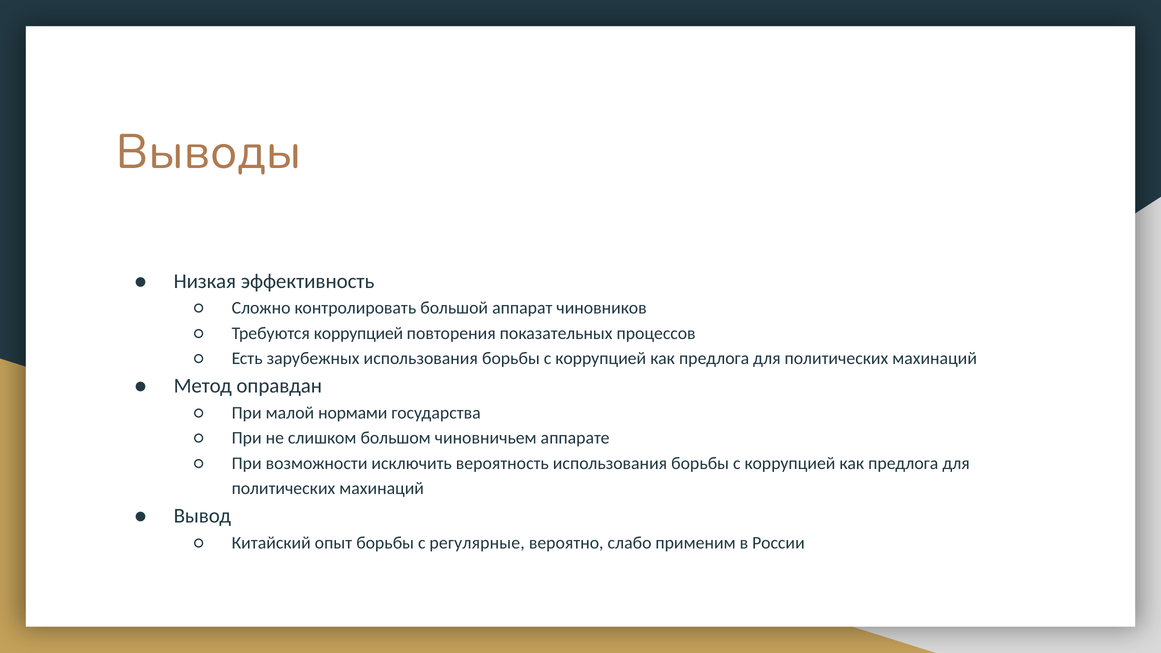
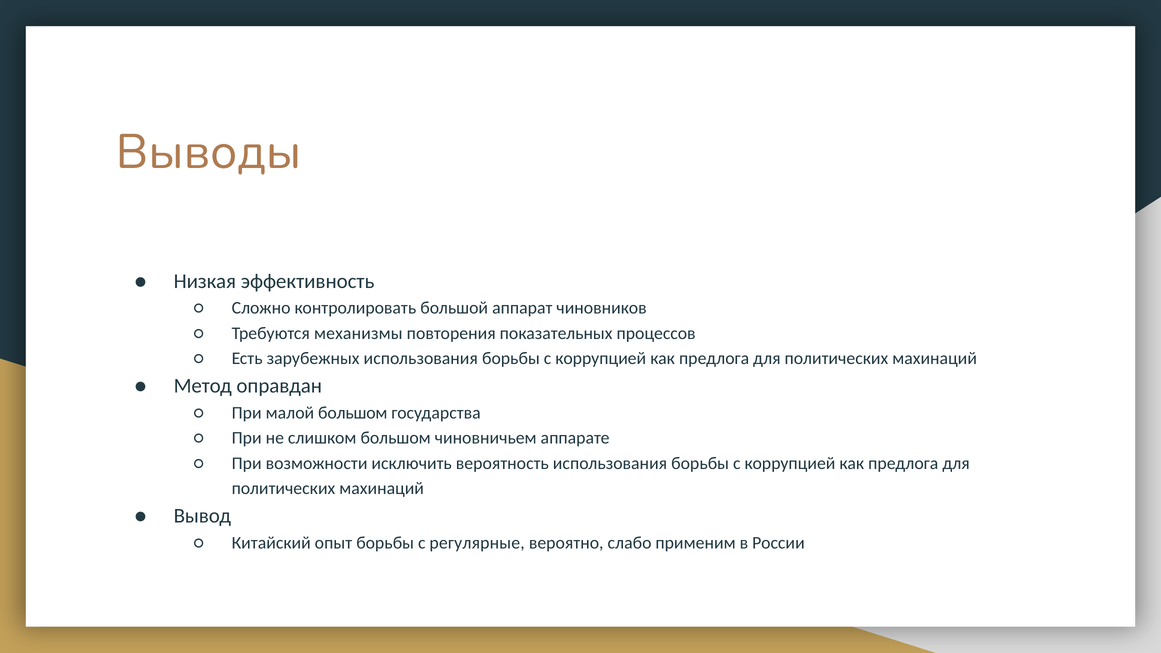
Требуются коррупцией: коррупцией -> механизмы
малой нормами: нормами -> большом
